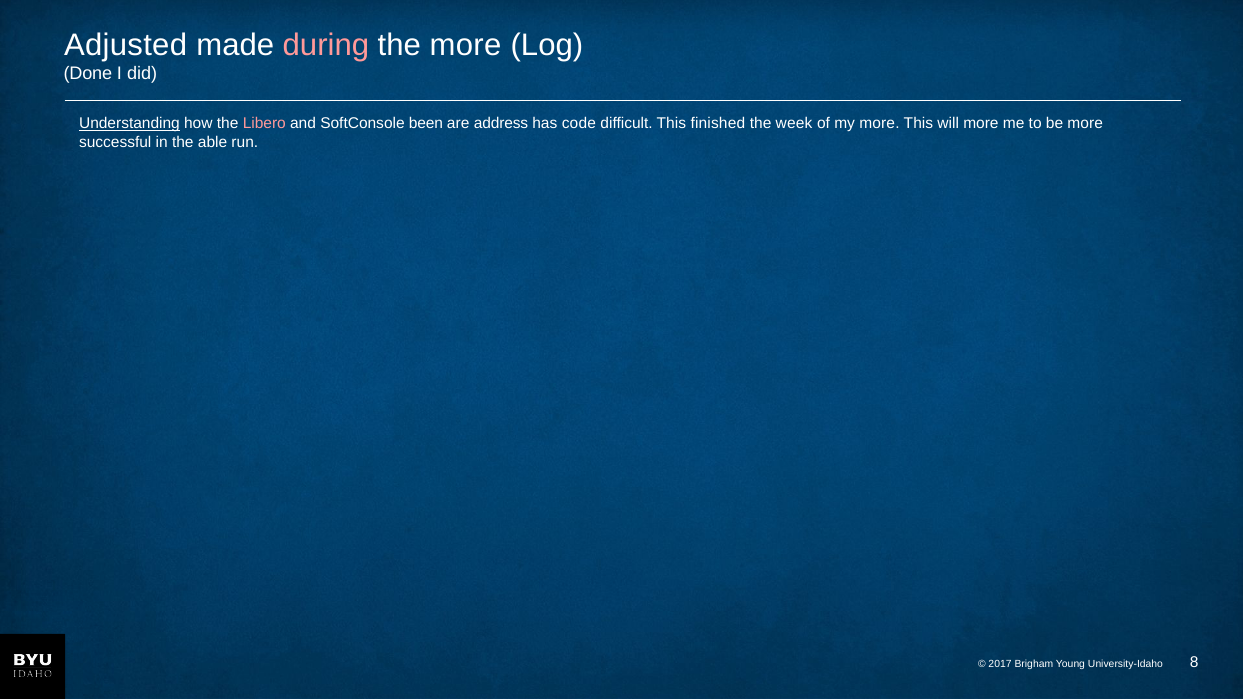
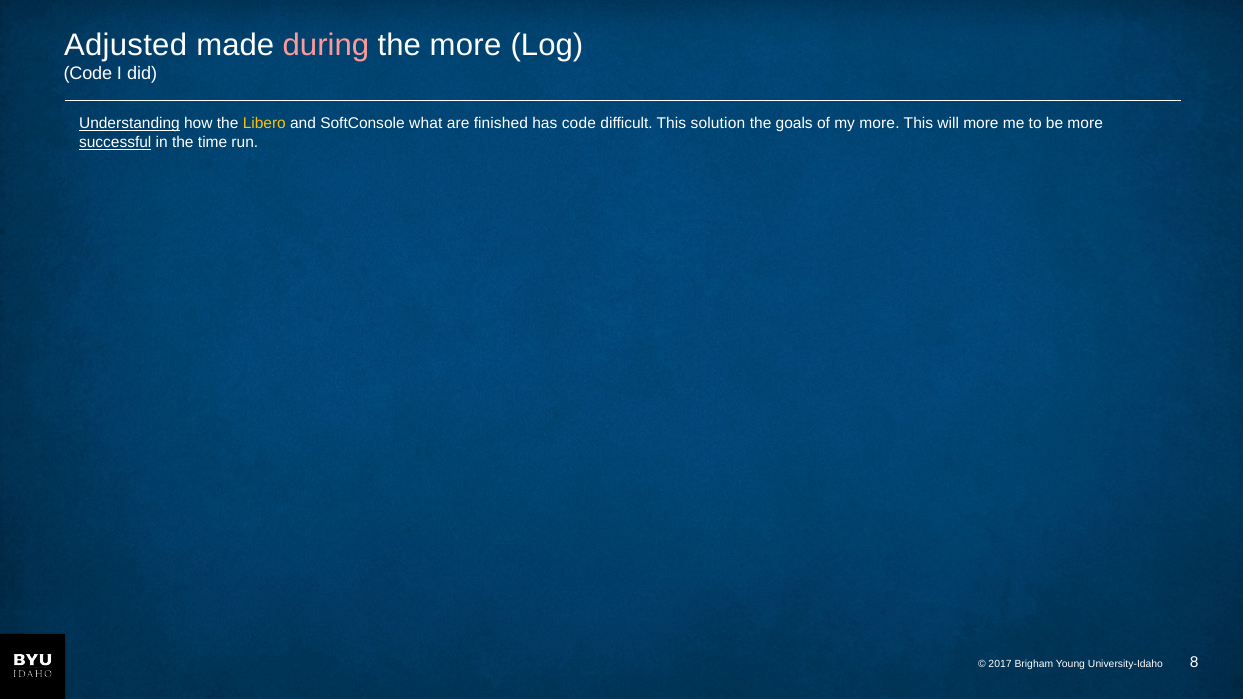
Done at (88, 74): Done -> Code
Libero colour: pink -> yellow
been: been -> what
address: address -> finished
finished: finished -> solution
week: week -> goals
successful underline: none -> present
able: able -> time
